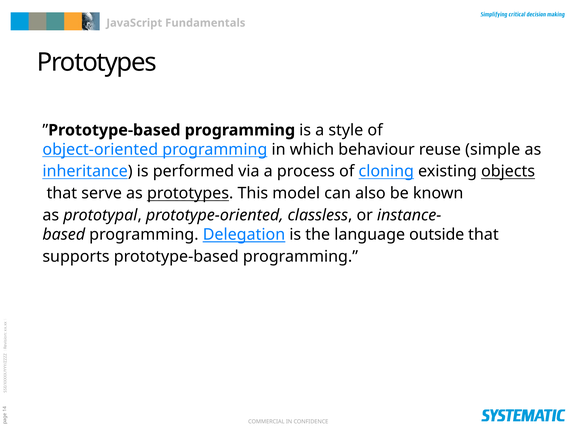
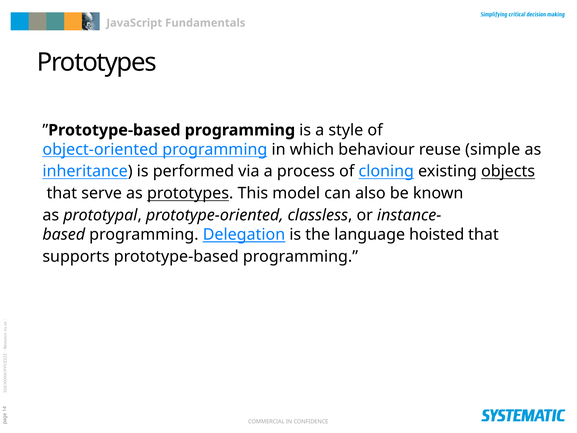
outside: outside -> hoisted
